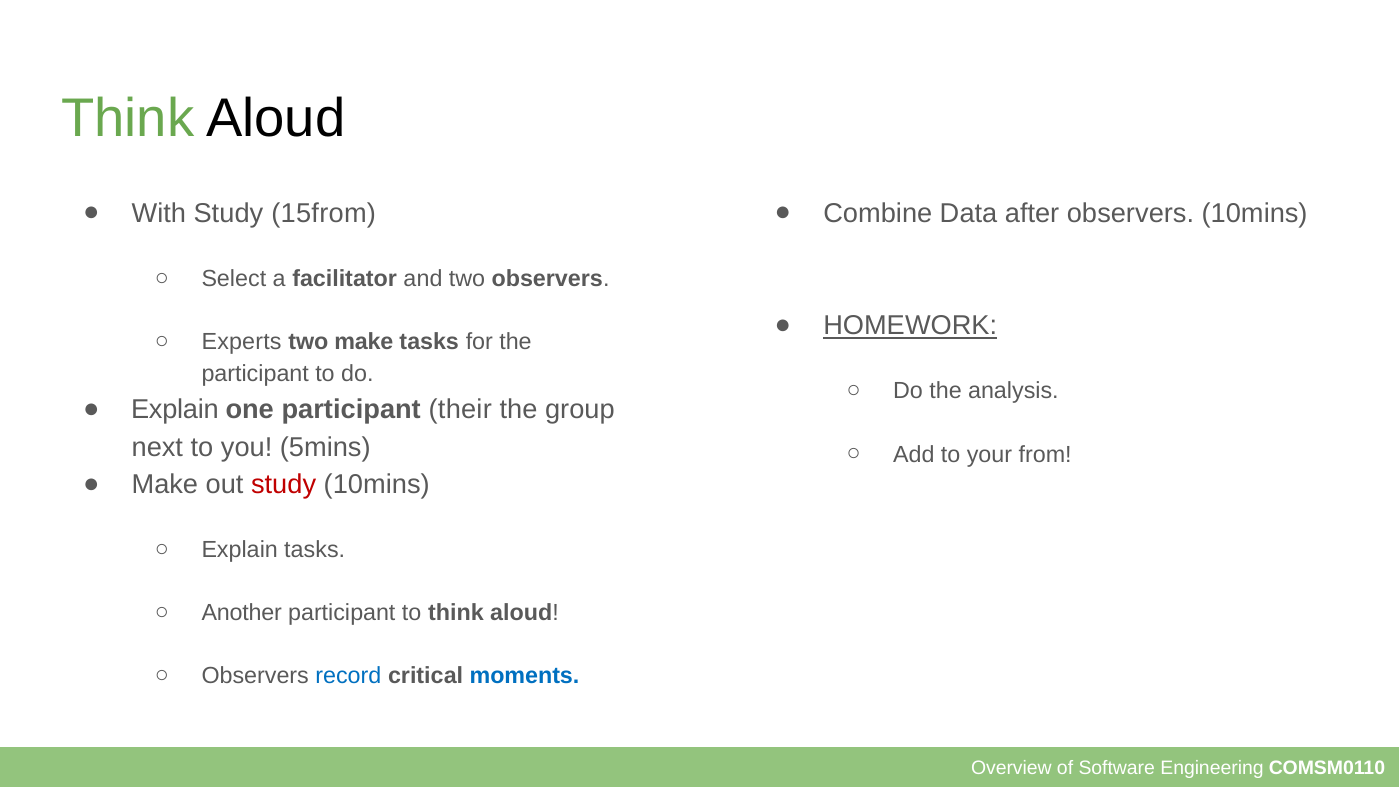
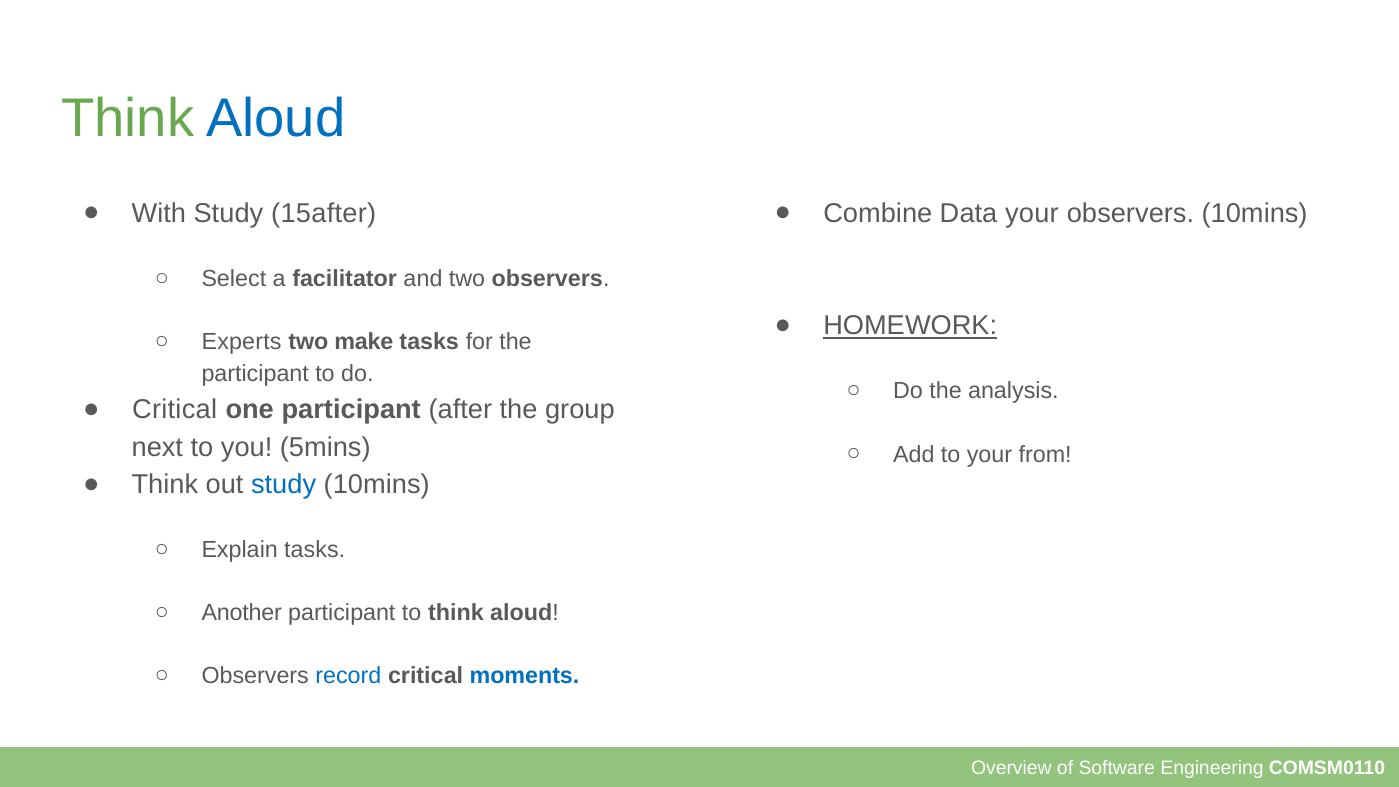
Aloud at (276, 119) colour: black -> blue
15from: 15from -> 15after
Data after: after -> your
Explain at (175, 410): Explain -> Critical
their: their -> after
Make at (165, 485): Make -> Think
study at (284, 485) colour: red -> blue
